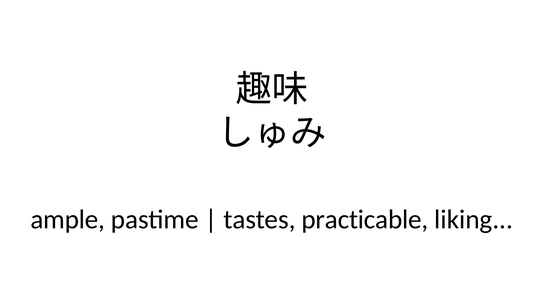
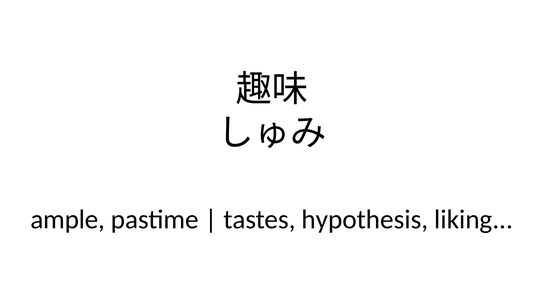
practicable: practicable -> hypothesis
